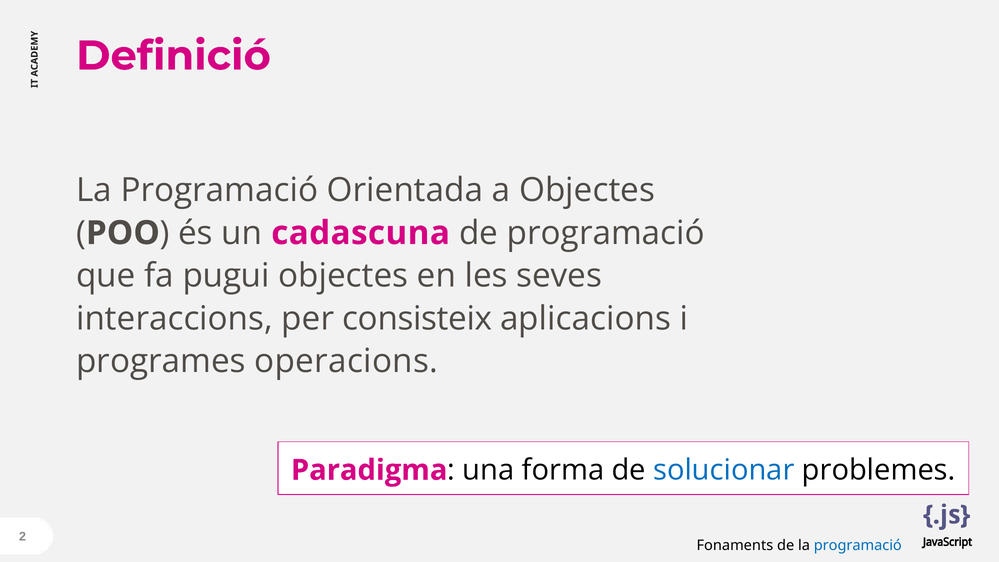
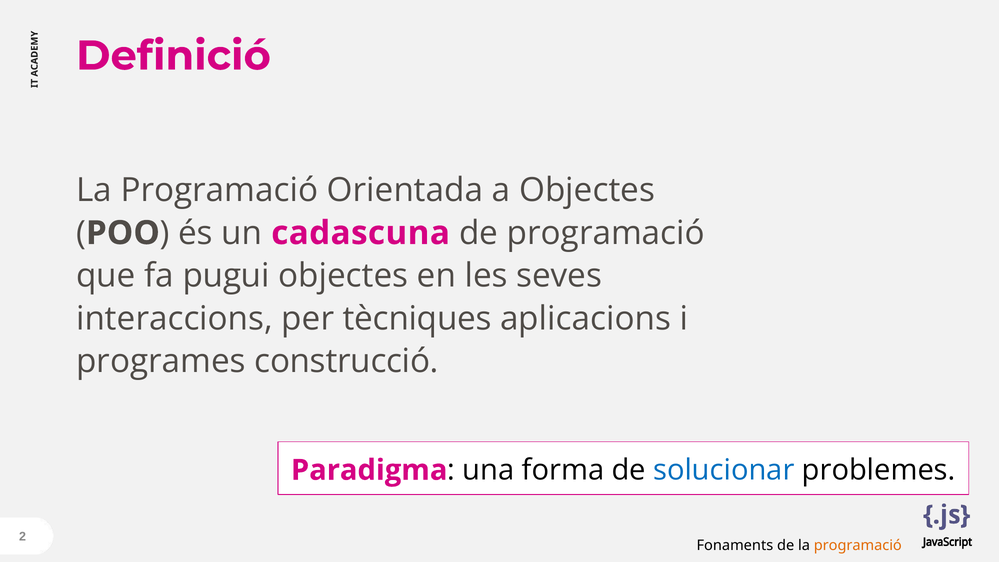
consisteix: consisteix -> tècniques
operacions: operacions -> construcció
programació at (858, 545) colour: blue -> orange
